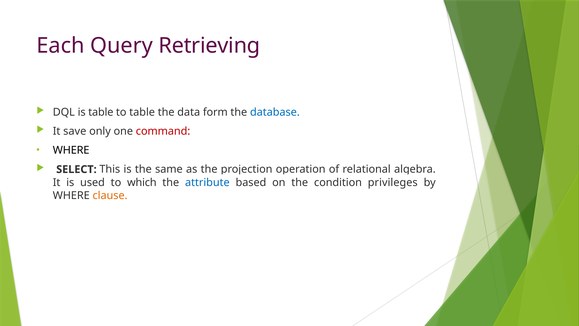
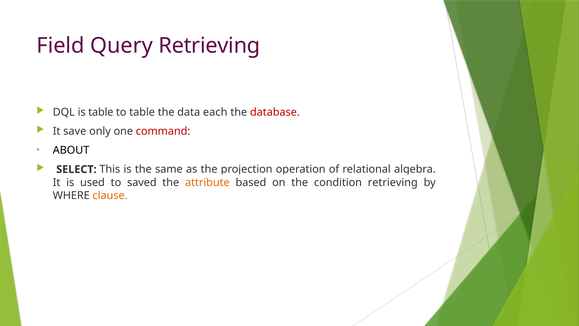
Each: Each -> Field
form: form -> each
database colour: blue -> red
WHERE at (71, 150): WHERE -> ABOUT
which: which -> saved
attribute colour: blue -> orange
condition privileges: privileges -> retrieving
